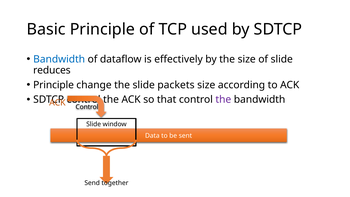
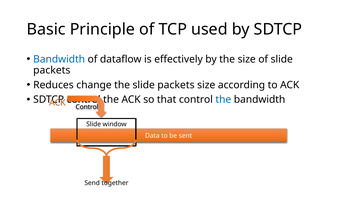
reduces at (52, 70): reduces -> packets
Principle at (54, 85): Principle -> Reduces
the at (223, 100) colour: purple -> blue
